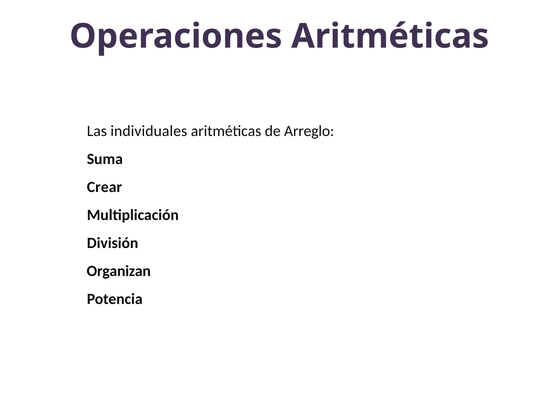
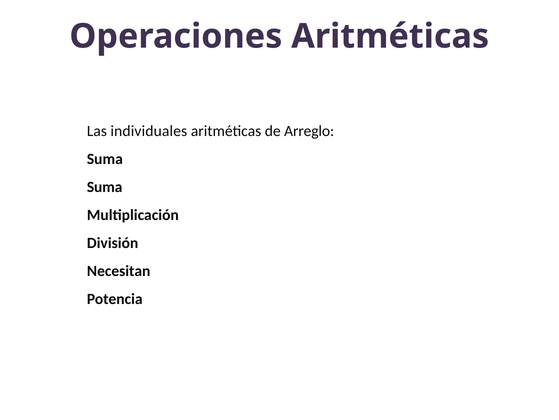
Crear at (104, 187): Crear -> Suma
Organizan: Organizan -> Necesitan
